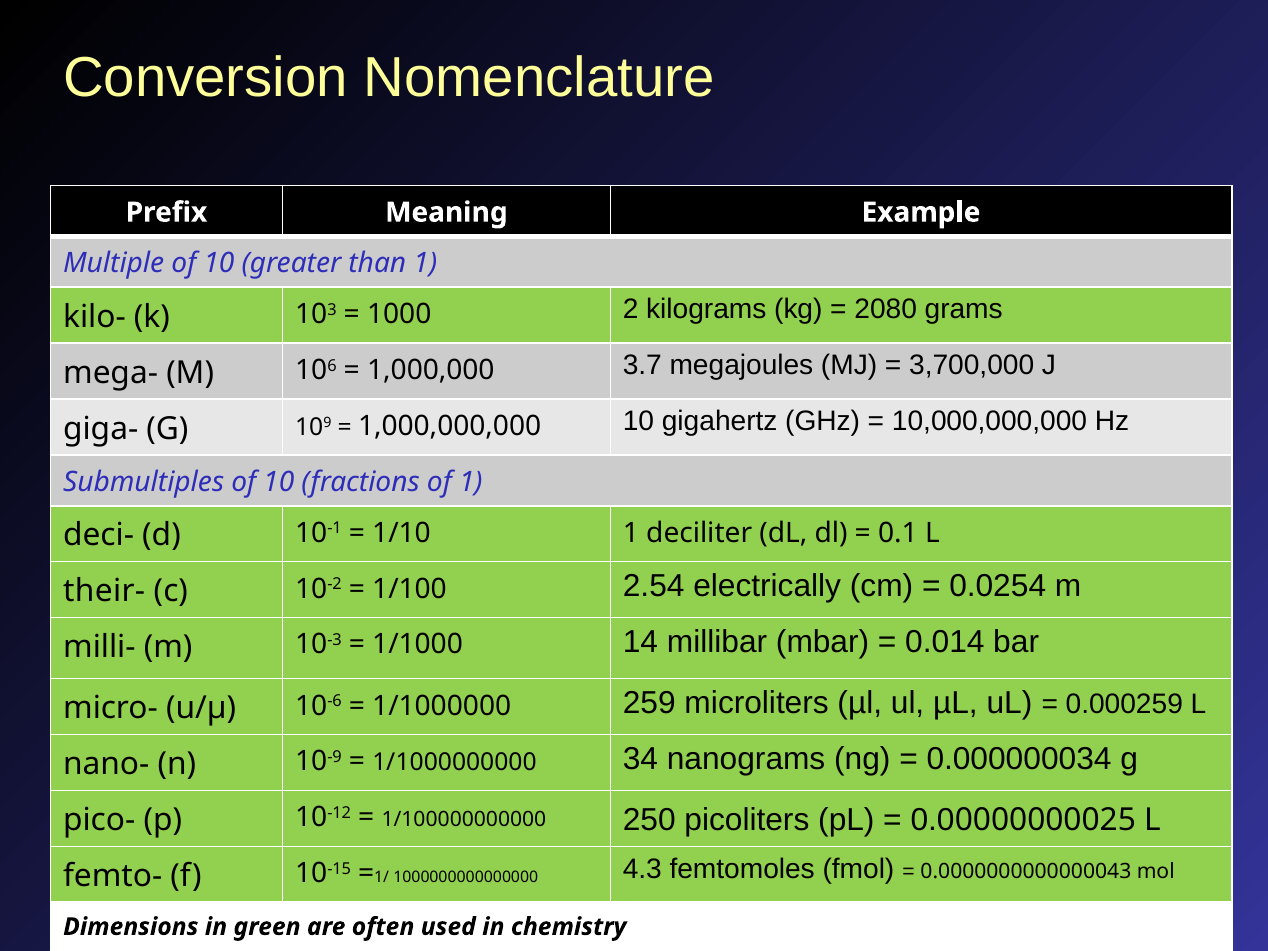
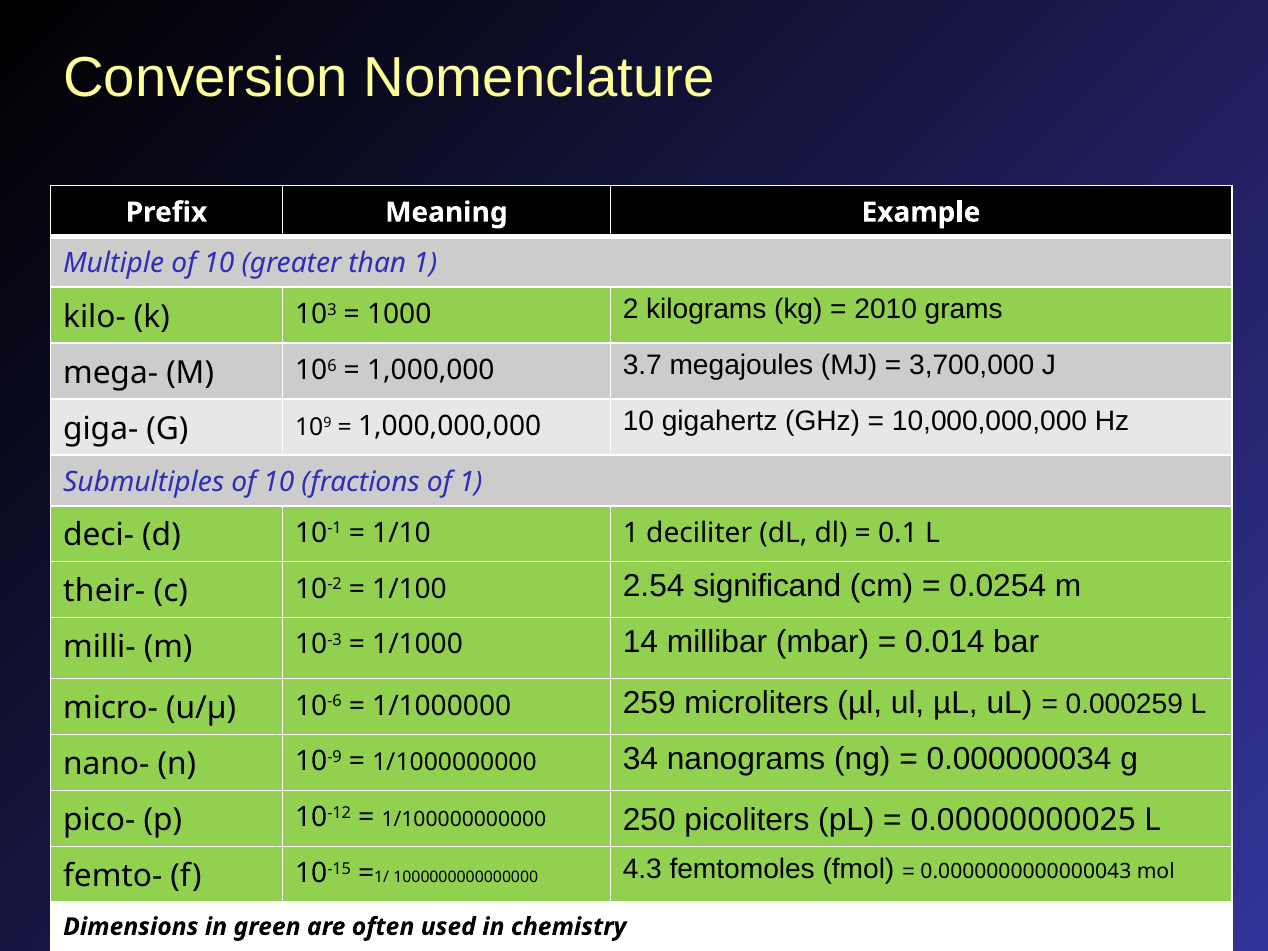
2080: 2080 -> 2010
electrically: electrically -> significand
